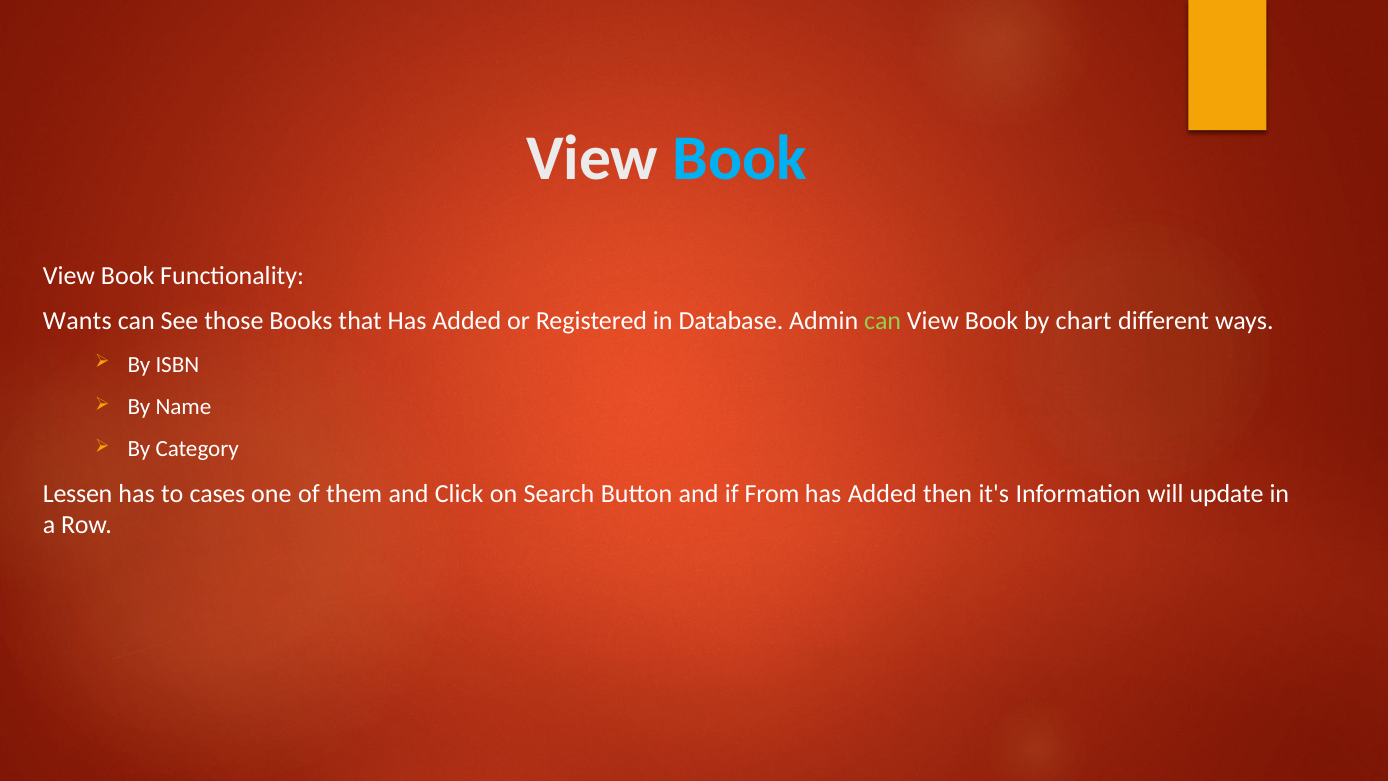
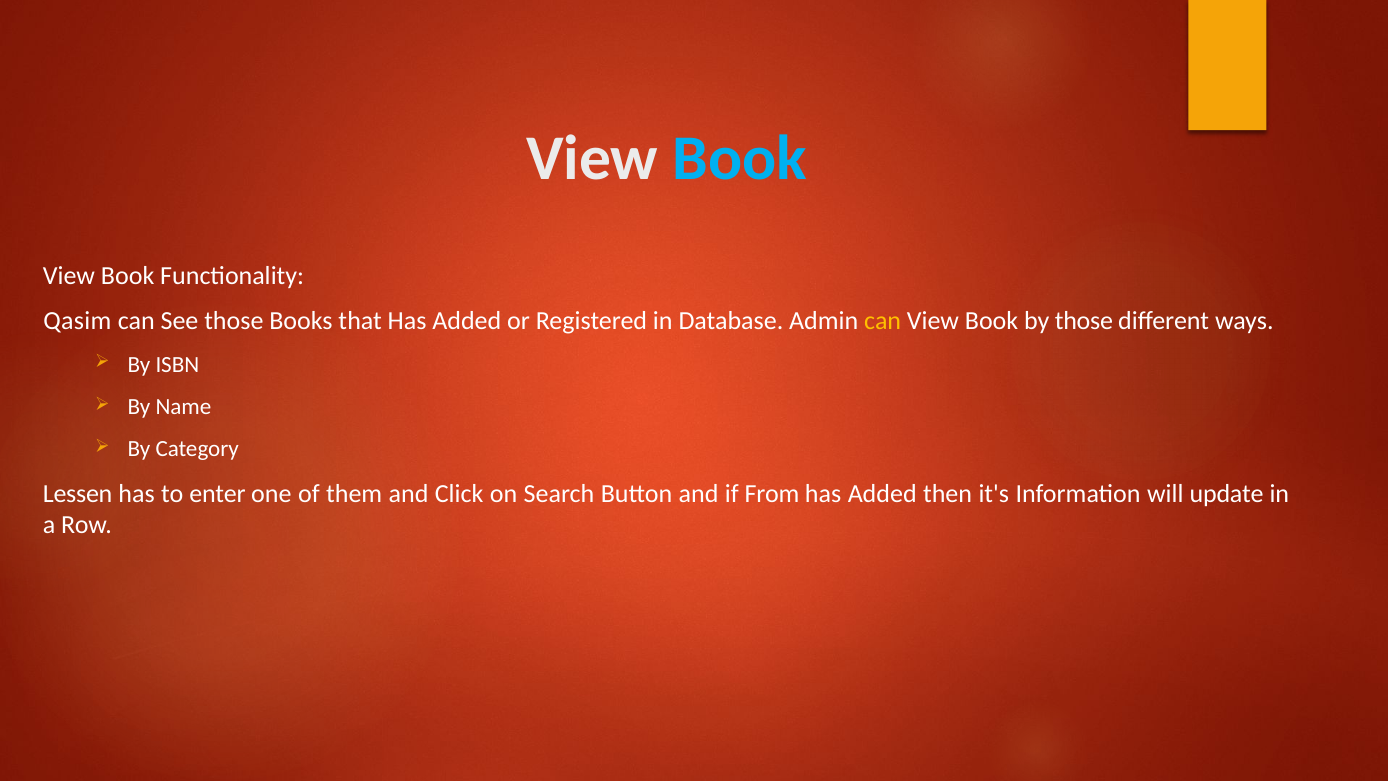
Wants: Wants -> Qasim
can at (883, 321) colour: light green -> yellow
by chart: chart -> those
cases: cases -> enter
